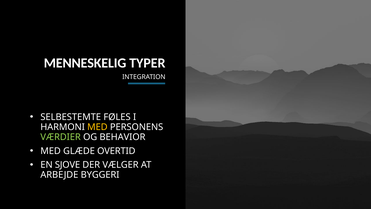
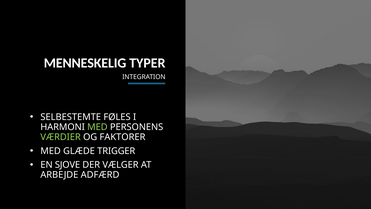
MED at (97, 127) colour: yellow -> light green
BEHAVIOR: BEHAVIOR -> FAKTORER
OVERTID: OVERTID -> TRIGGER
BYGGERI: BYGGERI -> ADFÆRD
